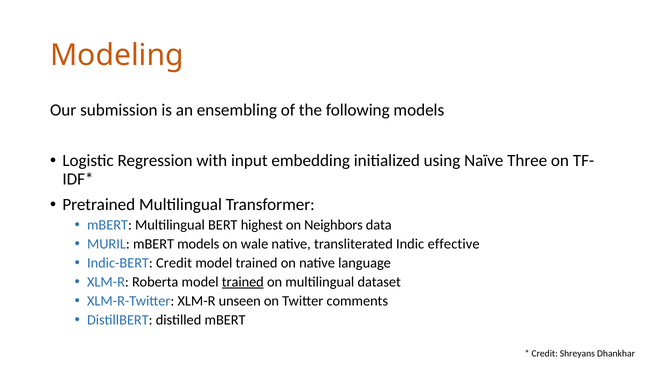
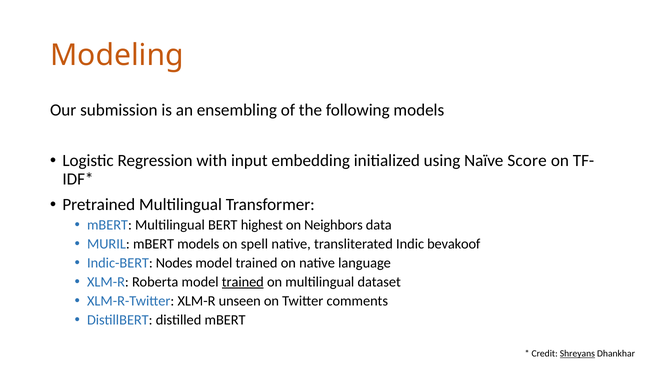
Three: Three -> Score
wale: wale -> spell
effective: effective -> bevakoof
Indic-BERT Credit: Credit -> Nodes
Shreyans underline: none -> present
